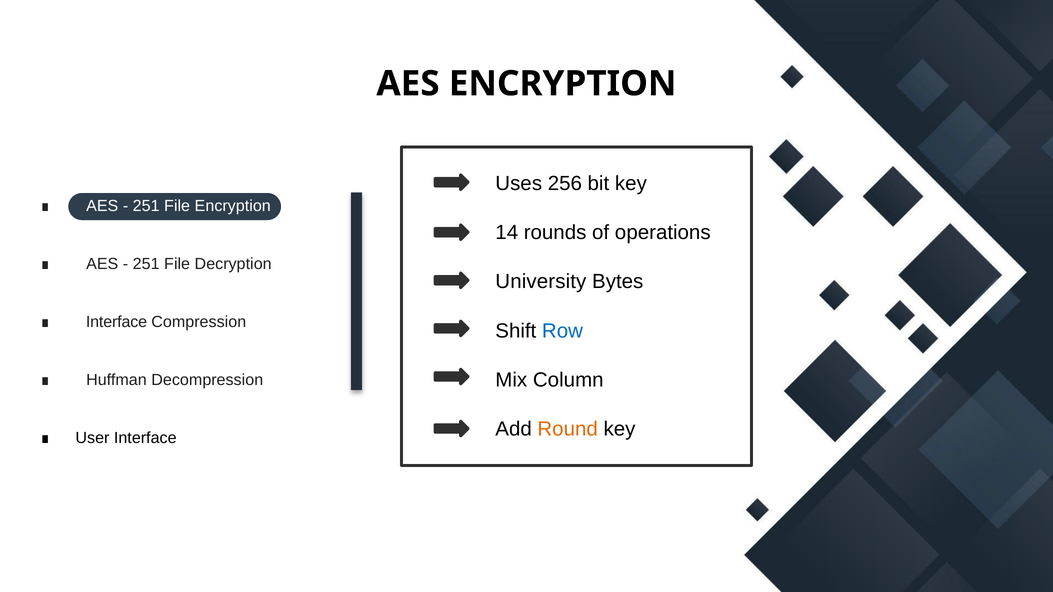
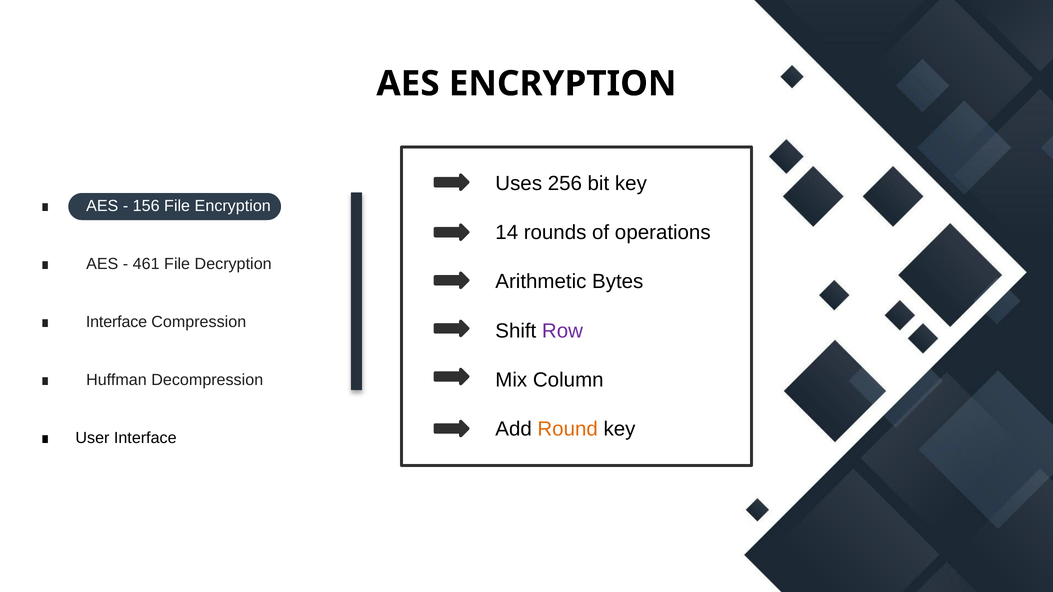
251 at (146, 206): 251 -> 156
251 at (146, 264): 251 -> 461
University: University -> Arithmetic
Row colour: blue -> purple
